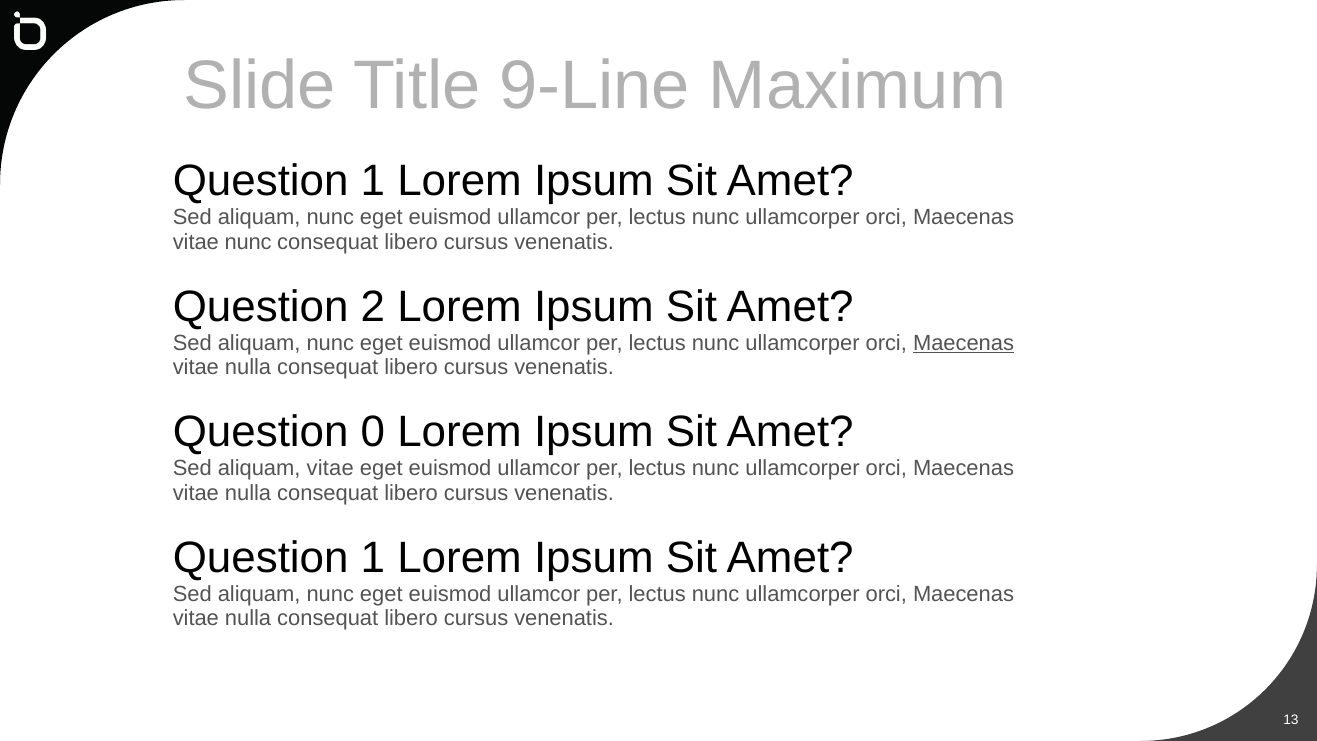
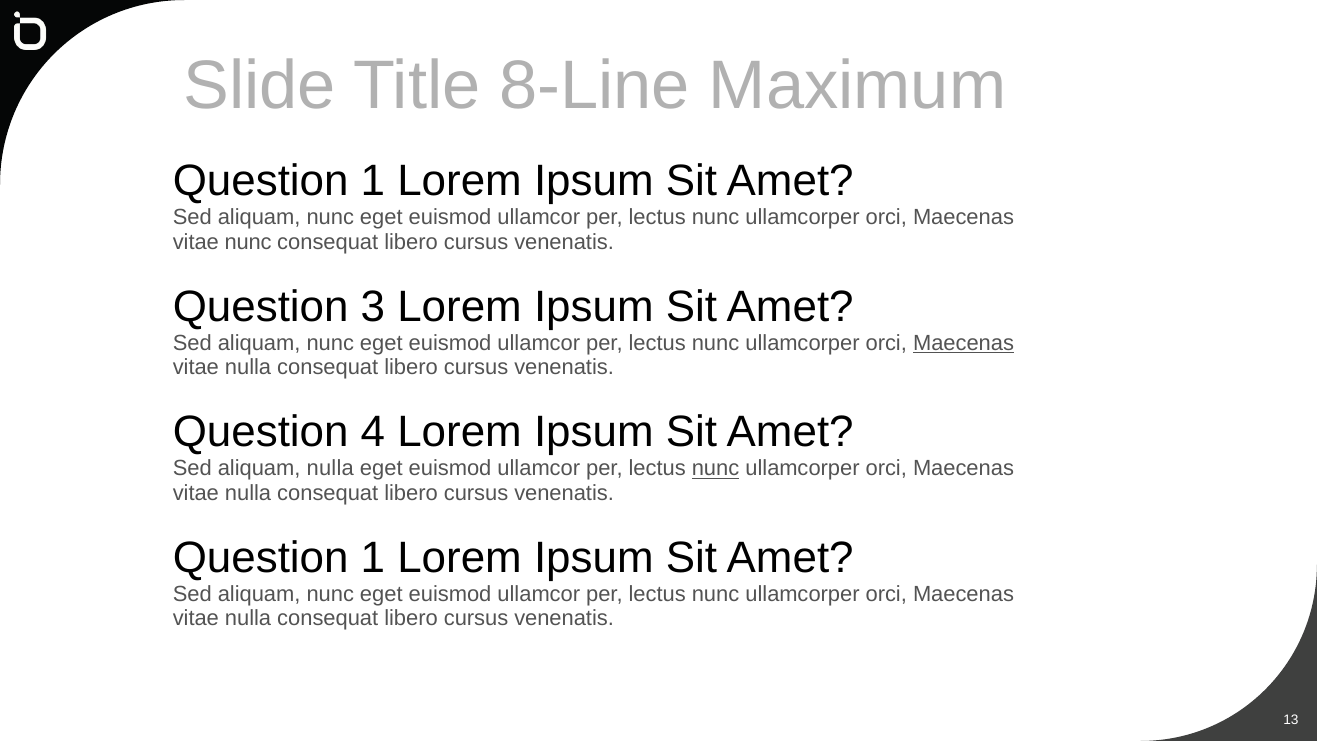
9-Line: 9-Line -> 8-Line
2: 2 -> 3
0: 0 -> 4
aliquam vitae: vitae -> nulla
nunc at (716, 469) underline: none -> present
